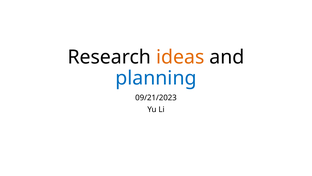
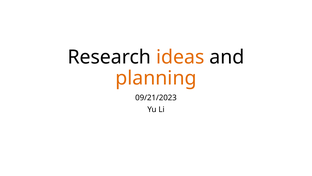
planning colour: blue -> orange
